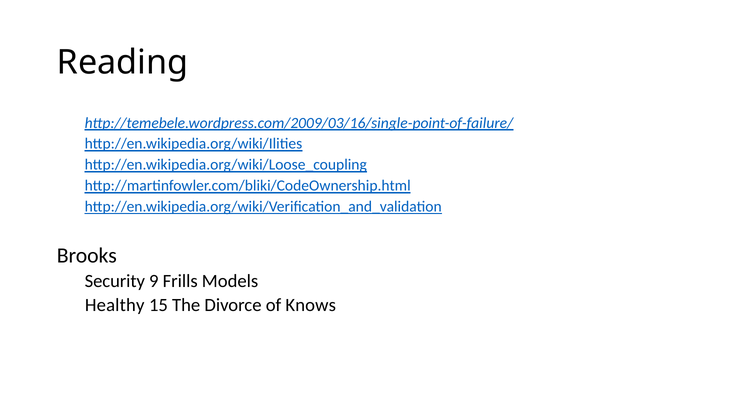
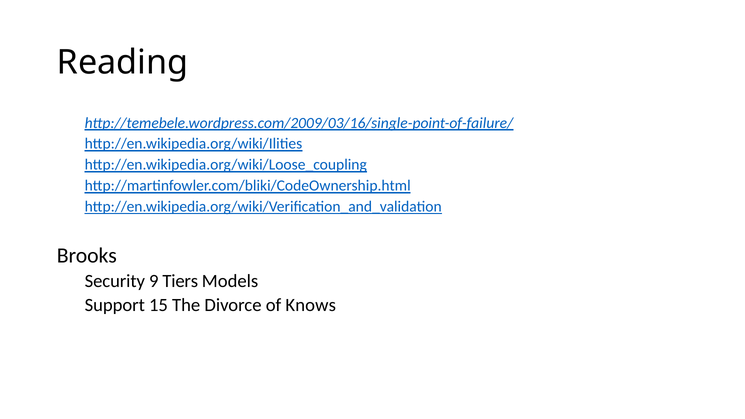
Frills: Frills -> Tiers
Healthy: Healthy -> Support
